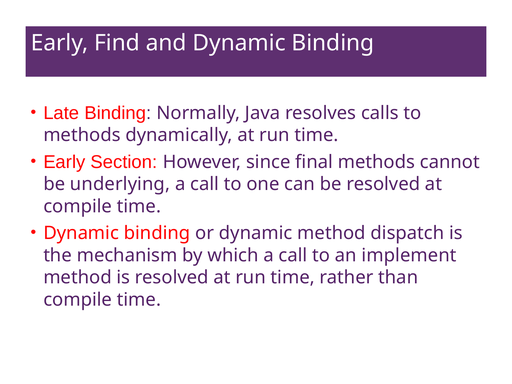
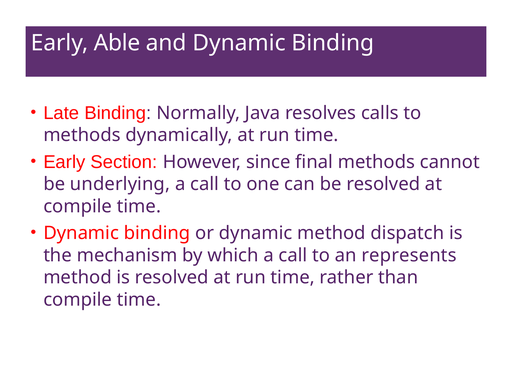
Find: Find -> Able
implement: implement -> represents
